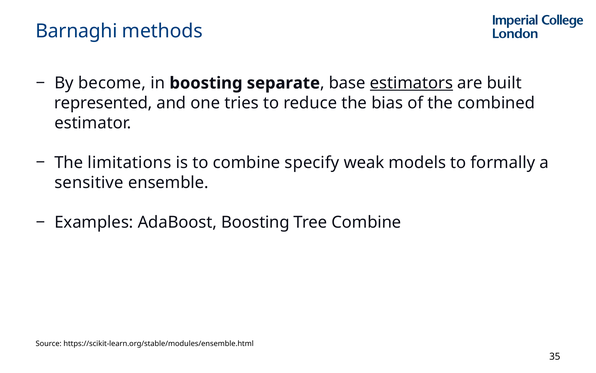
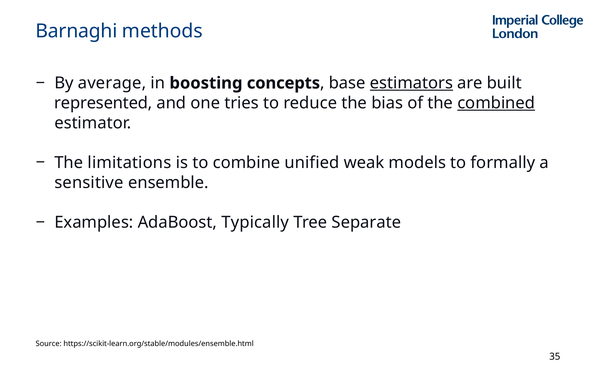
become: become -> average
separate: separate -> concepts
combined underline: none -> present
specify: specify -> unified
AdaBoost Boosting: Boosting -> Typically
Tree Combine: Combine -> Separate
